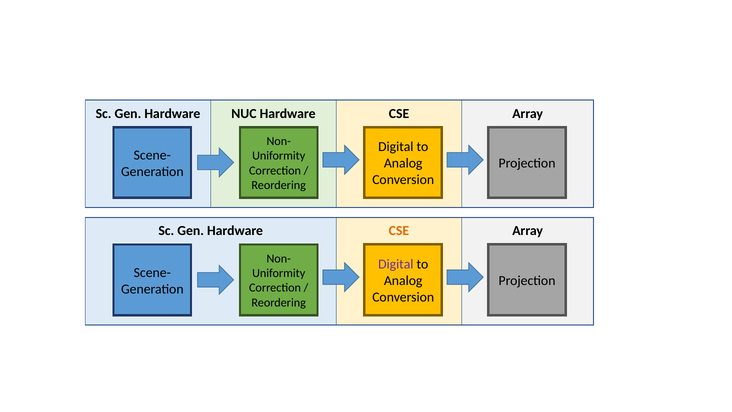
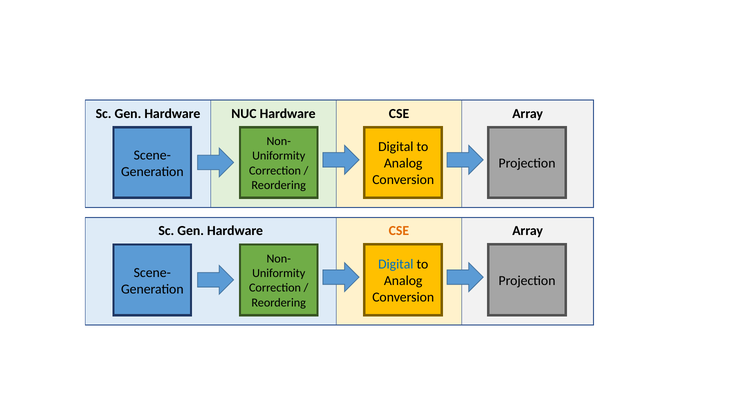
Digital at (396, 264) colour: purple -> blue
